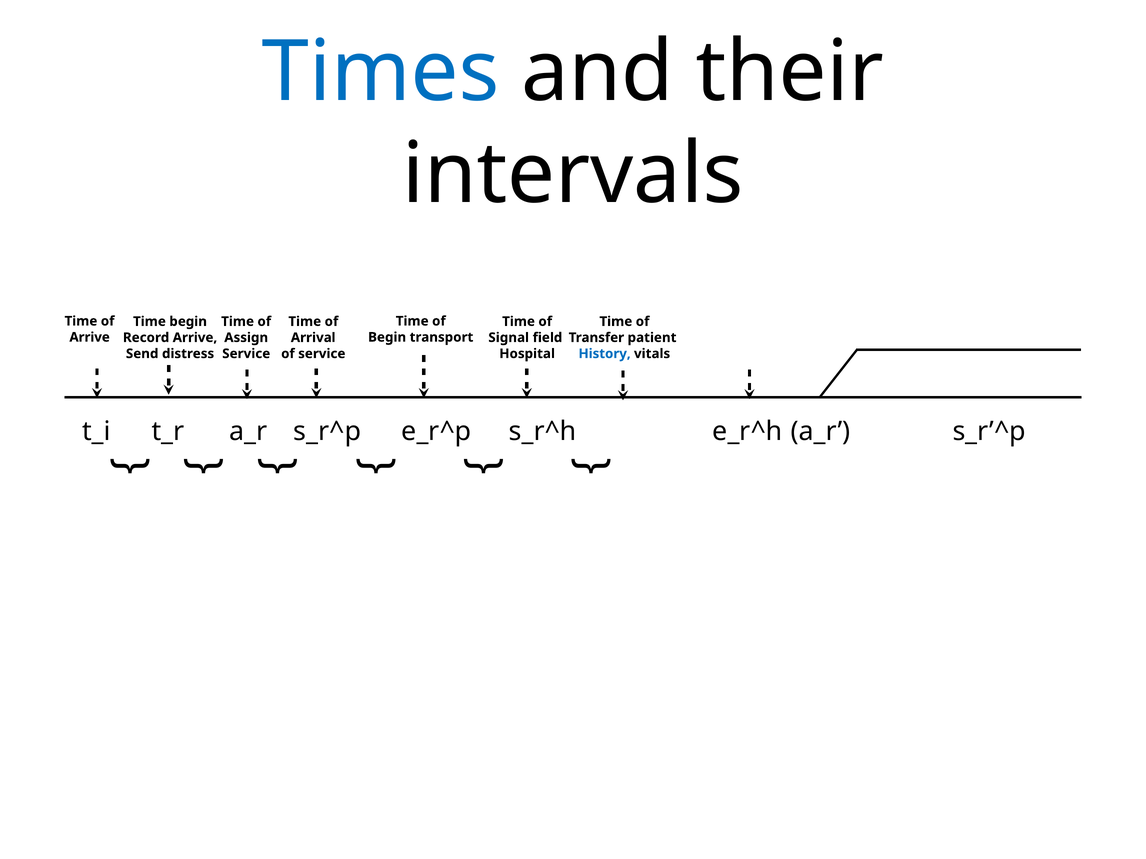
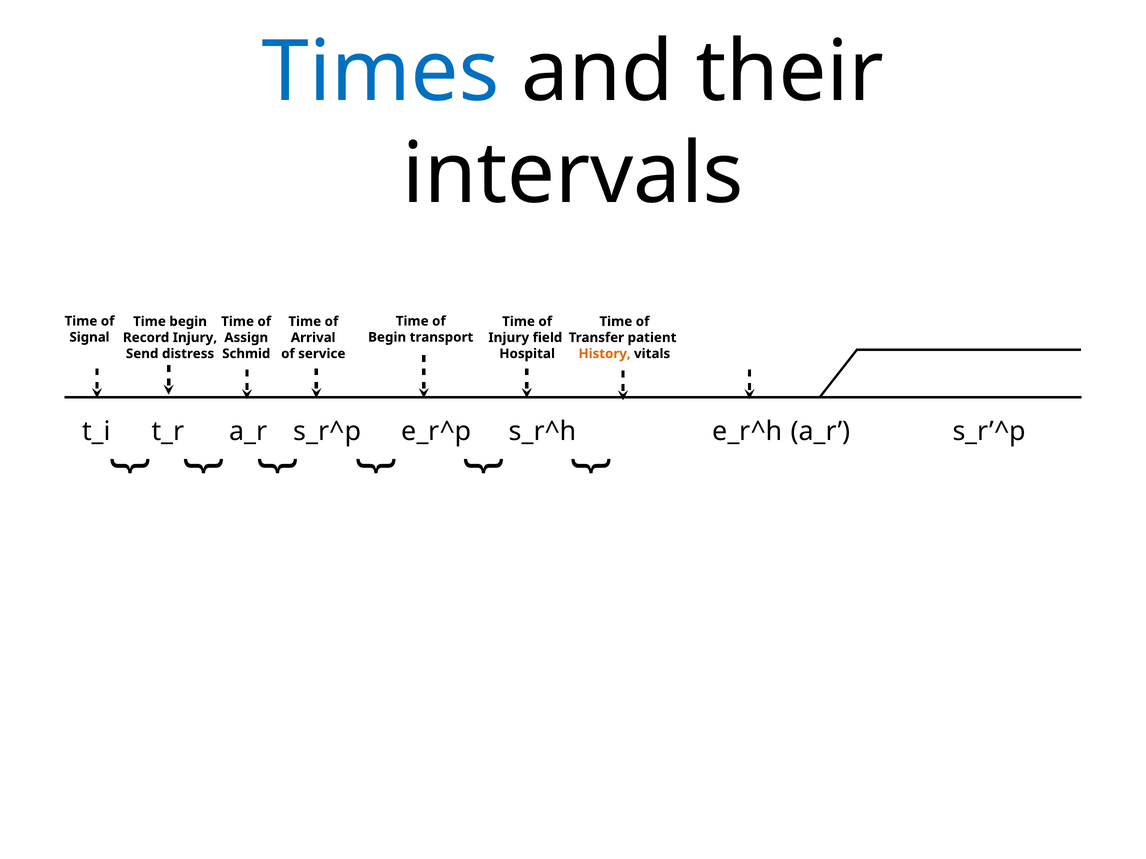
Arrive at (90, 337): Arrive -> Signal
Record Arrive: Arrive -> Injury
Signal at (509, 338): Signal -> Injury
Service at (246, 354): Service -> Schmid
History colour: blue -> orange
